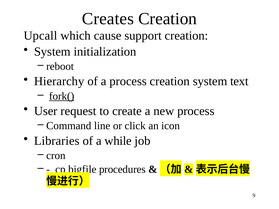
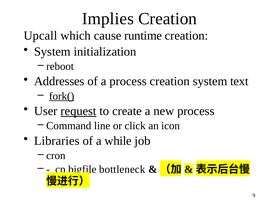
Creates: Creates -> Implies
support: support -> runtime
Hierarchy: Hierarchy -> Addresses
request underline: none -> present
procedures: procedures -> bottleneck
